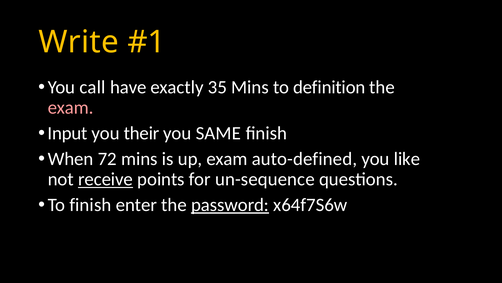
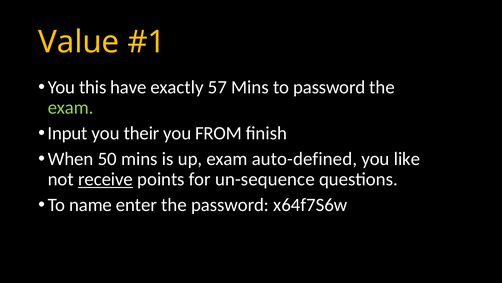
Write: Write -> Value
call: call -> this
35: 35 -> 57
to definition: definition -> password
exam at (71, 107) colour: pink -> light green
SAME: SAME -> FROM
72: 72 -> 50
To finish: finish -> name
password at (230, 204) underline: present -> none
